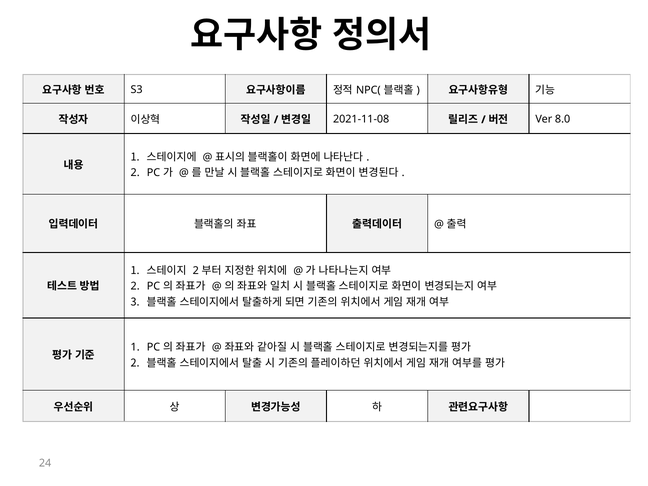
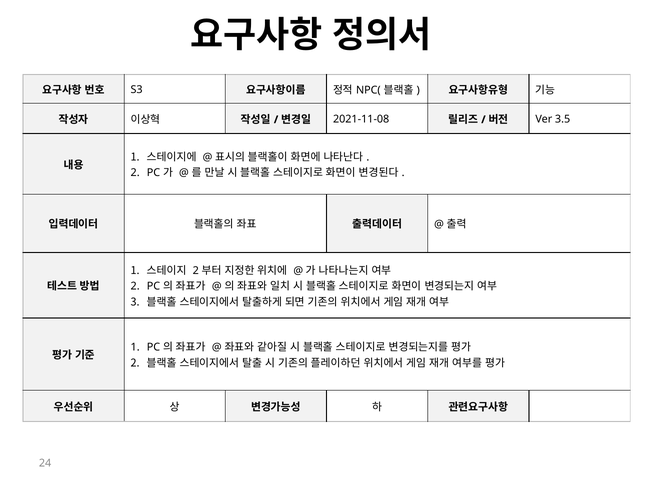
8.0: 8.0 -> 3.5
